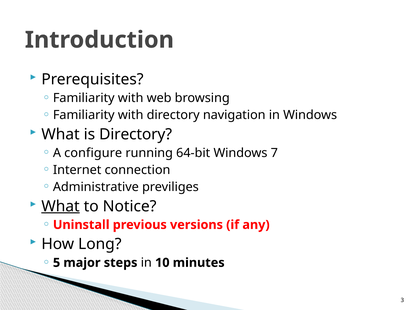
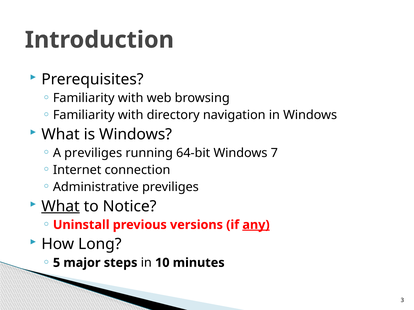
is Directory: Directory -> Windows
A configure: configure -> previliges
any underline: none -> present
